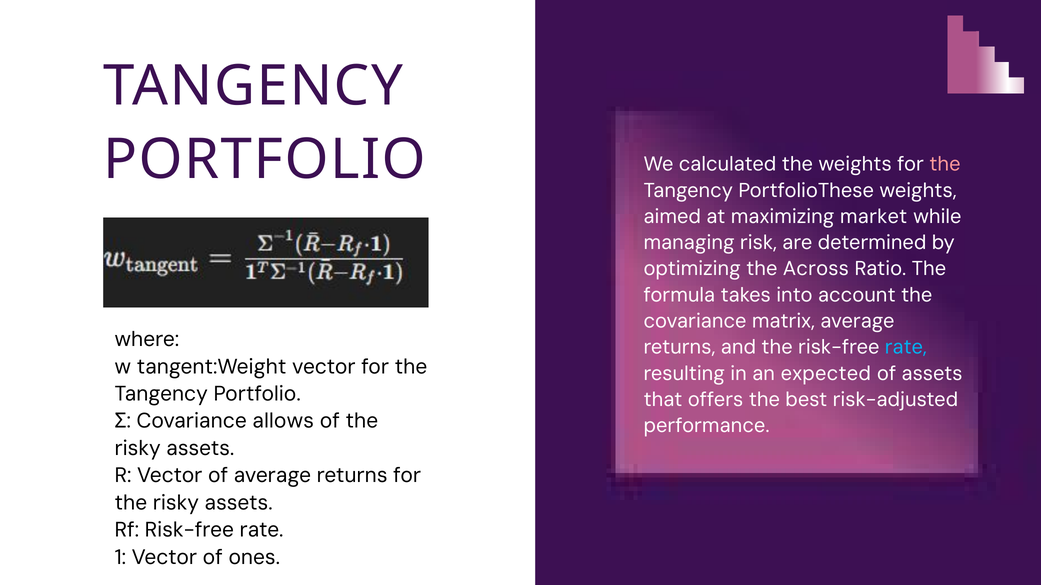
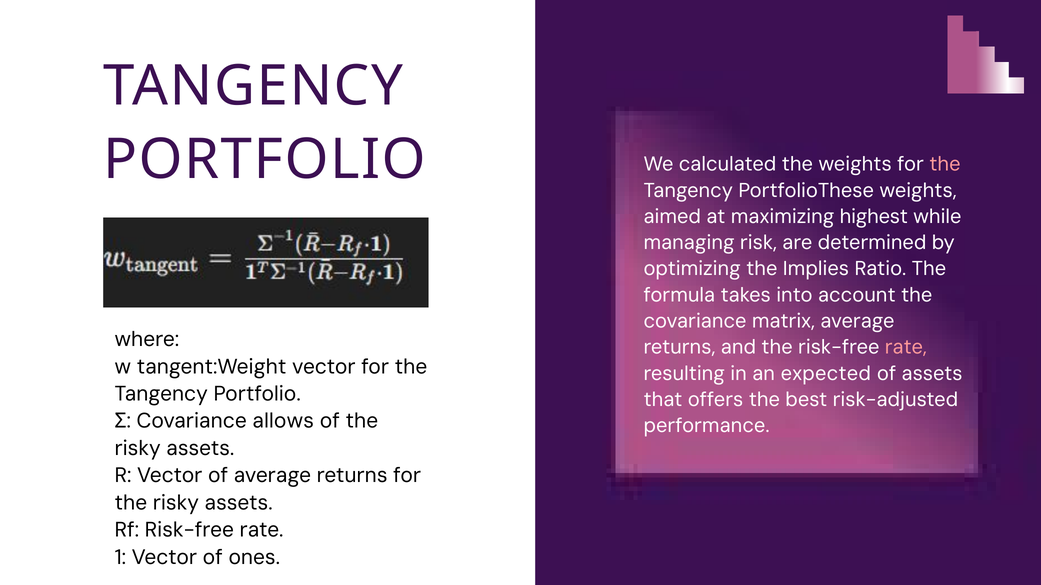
market: market -> highest
Across: Across -> Implies
rate at (906, 348) colour: light blue -> pink
